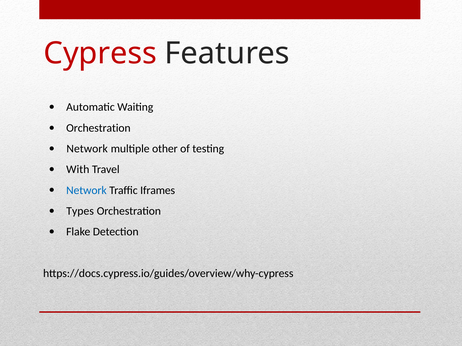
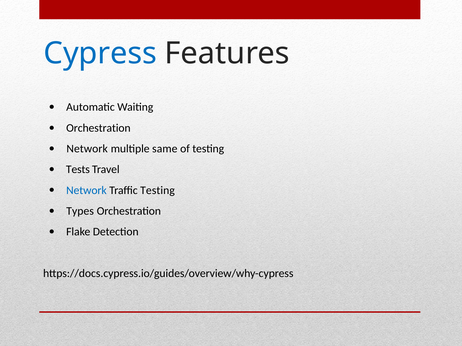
Cypress colour: red -> blue
other: other -> same
With: With -> Tests
Traffic Iframes: Iframes -> Testing
